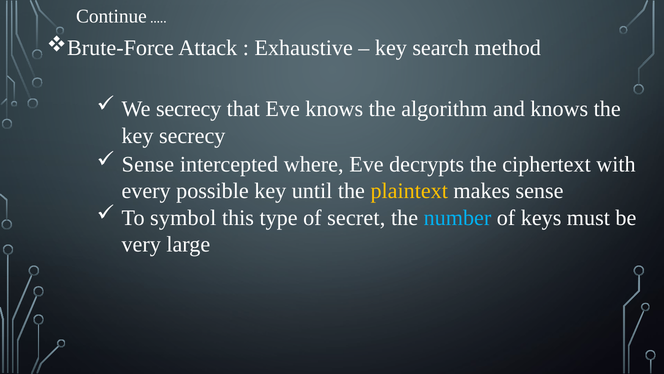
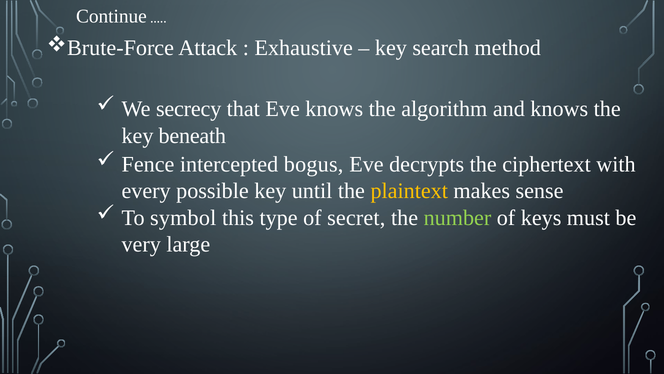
key secrecy: secrecy -> beneath
Sense at (148, 164): Sense -> Fence
where: where -> bogus
number colour: light blue -> light green
